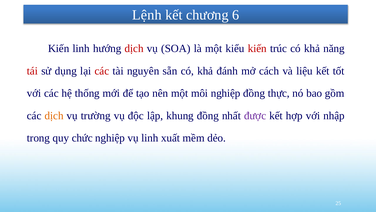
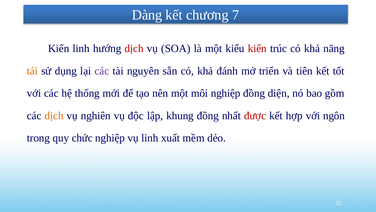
Lệnh: Lệnh -> Dàng
6: 6 -> 7
tái colour: red -> orange
các at (102, 71) colour: red -> purple
cách: cách -> triển
liệu: liệu -> tiên
thực: thực -> diện
trường: trường -> nghiên
được colour: purple -> red
nhập: nhập -> ngôn
